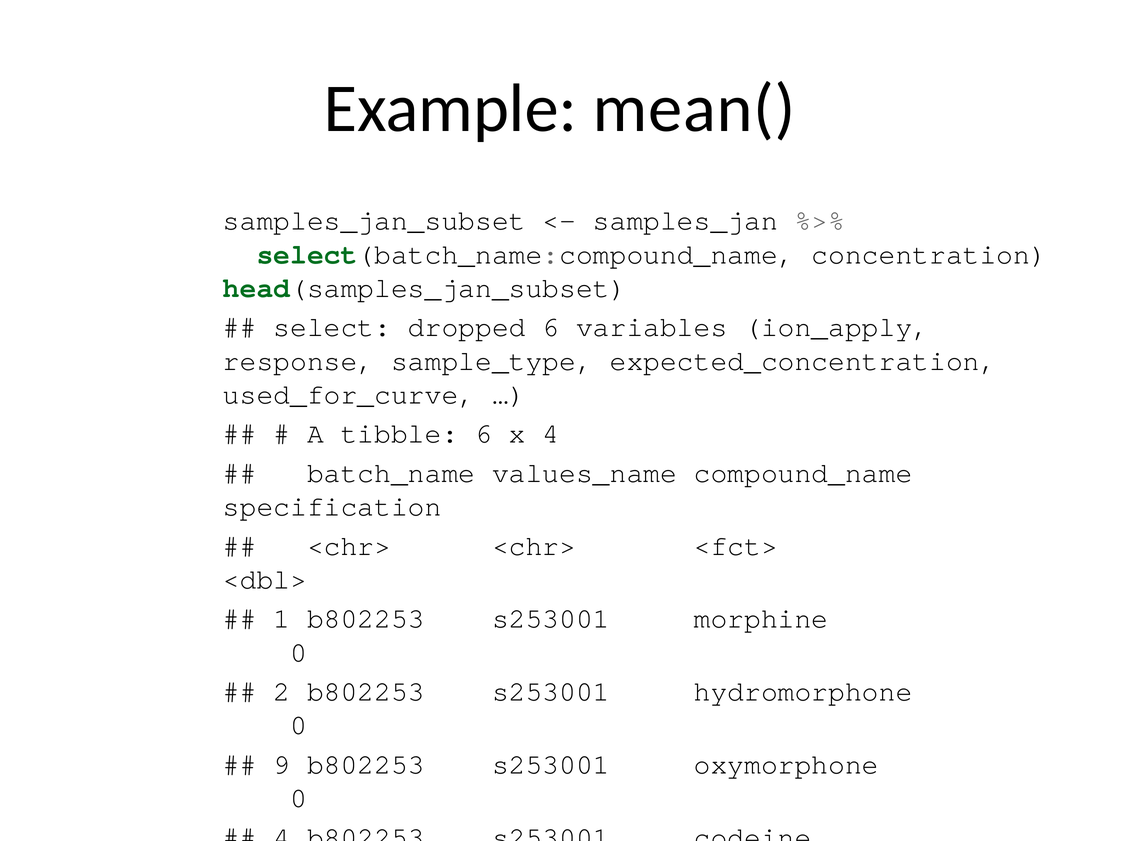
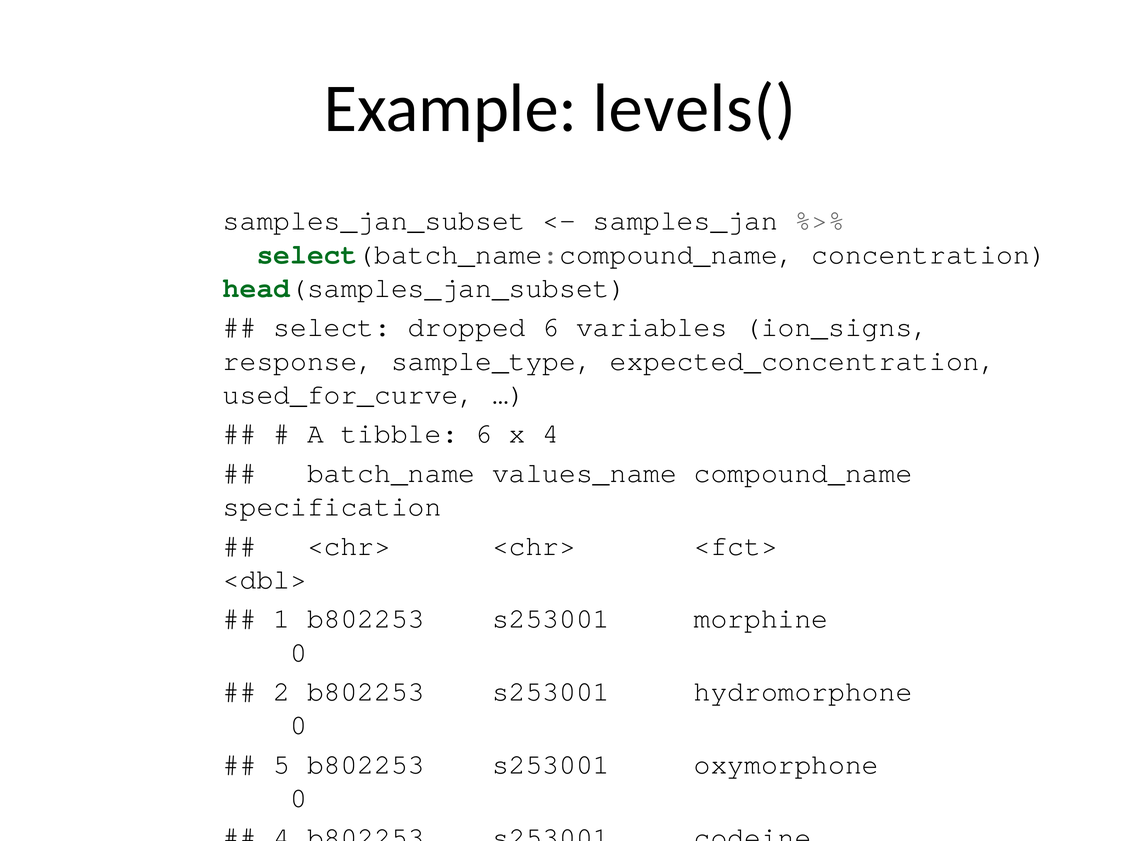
mean(: mean( -> levels(
ion_apply: ion_apply -> ion_signs
9 at (282, 764): 9 -> 5
